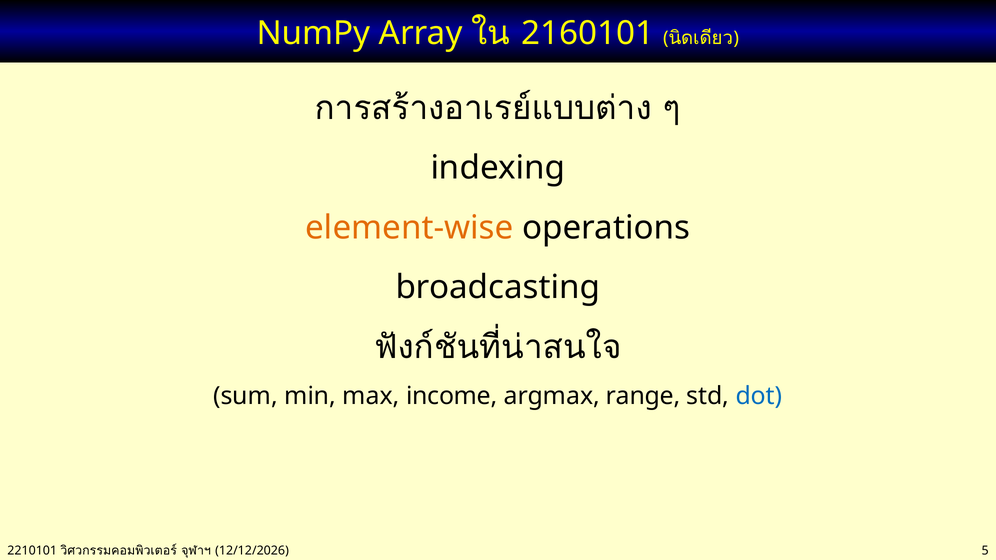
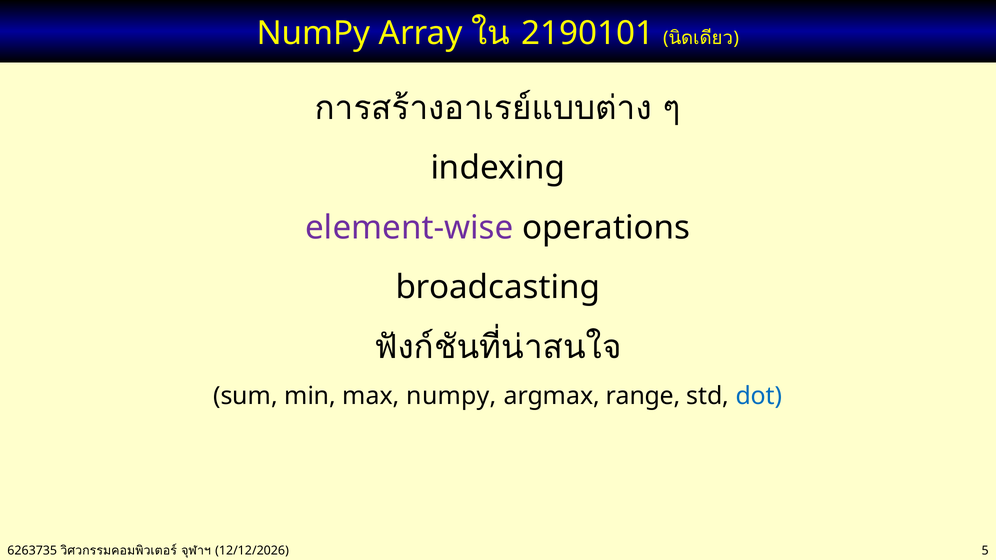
2160101: 2160101 -> 2190101
element-wise colour: orange -> purple
max income: income -> numpy
2210101: 2210101 -> 6263735
